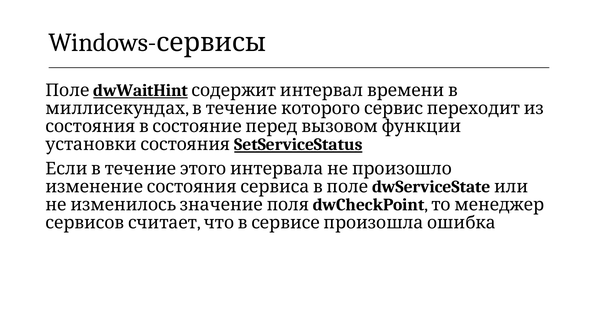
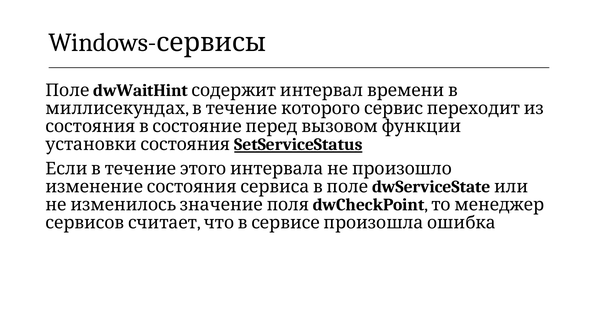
dwWaitHint underline: present -> none
